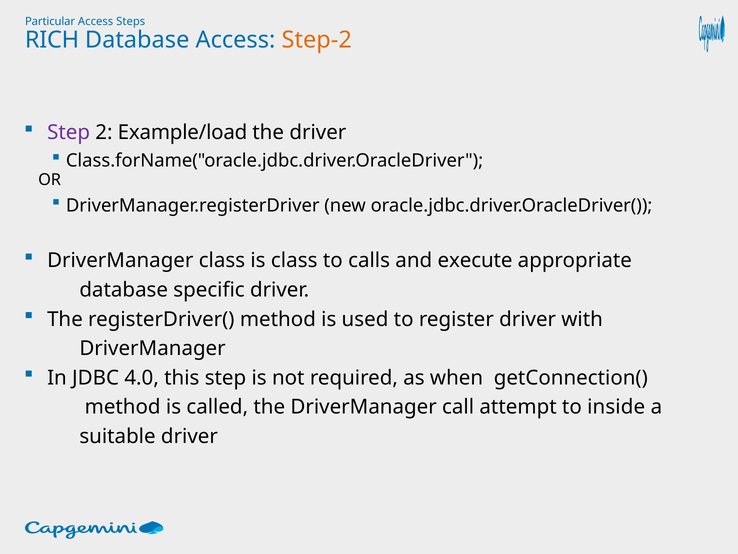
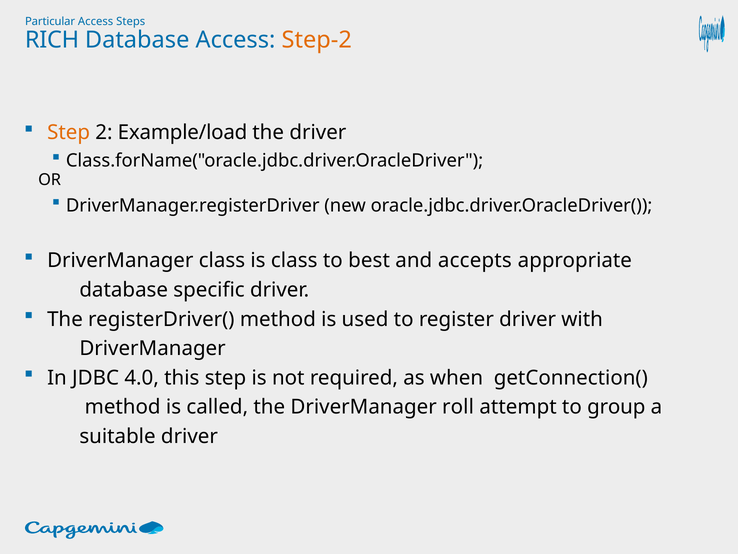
Step at (69, 133) colour: purple -> orange
calls: calls -> best
execute: execute -> accepts
call: call -> roll
inside: inside -> group
